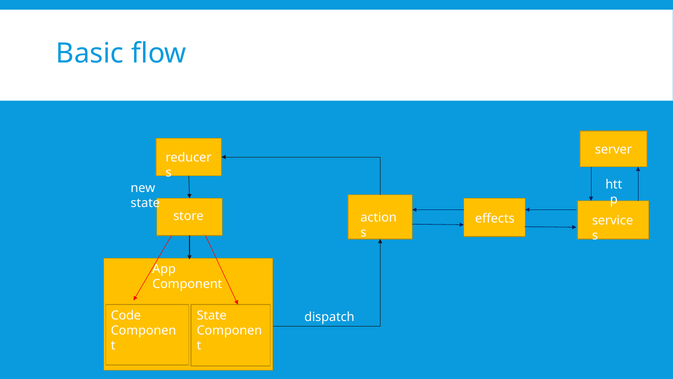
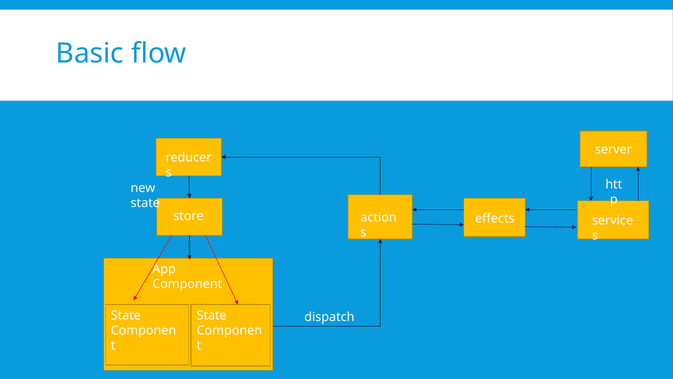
Code at (126, 315): Code -> State
